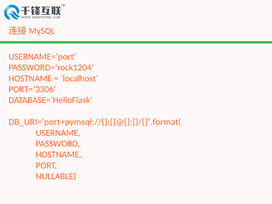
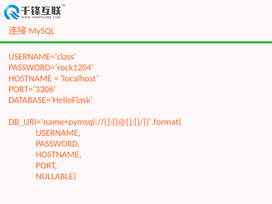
USERNAME=‘port: USERNAME=‘port -> USERNAME=‘class
DB_URI=‘port+pymsql://{}:{}@{}:{}/{}’.format(: DB_URI=‘port+pymsql://{}:{}@{}:{}/{}’.format( -> DB_URI=‘name+pymsql://{}:{}@{}:{}/{}’.format(
